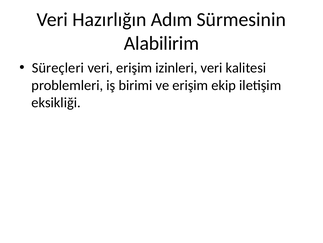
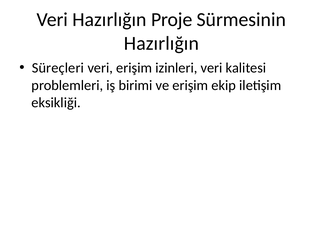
Adım: Adım -> Proje
Alabilirim at (161, 43): Alabilirim -> Hazırlığın
